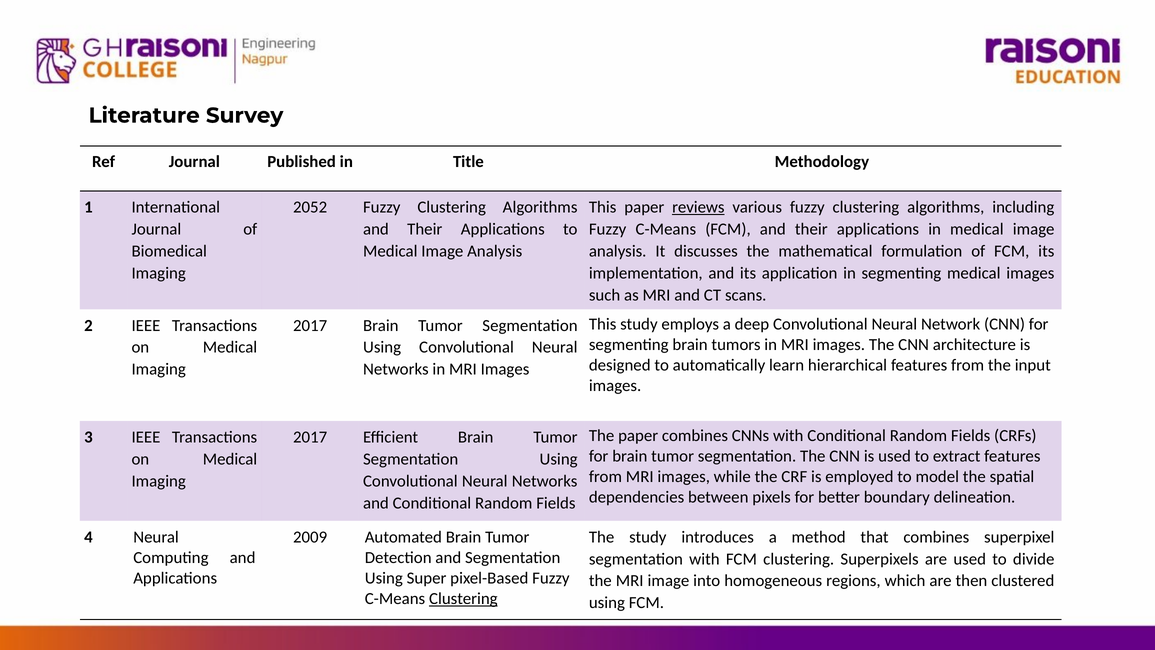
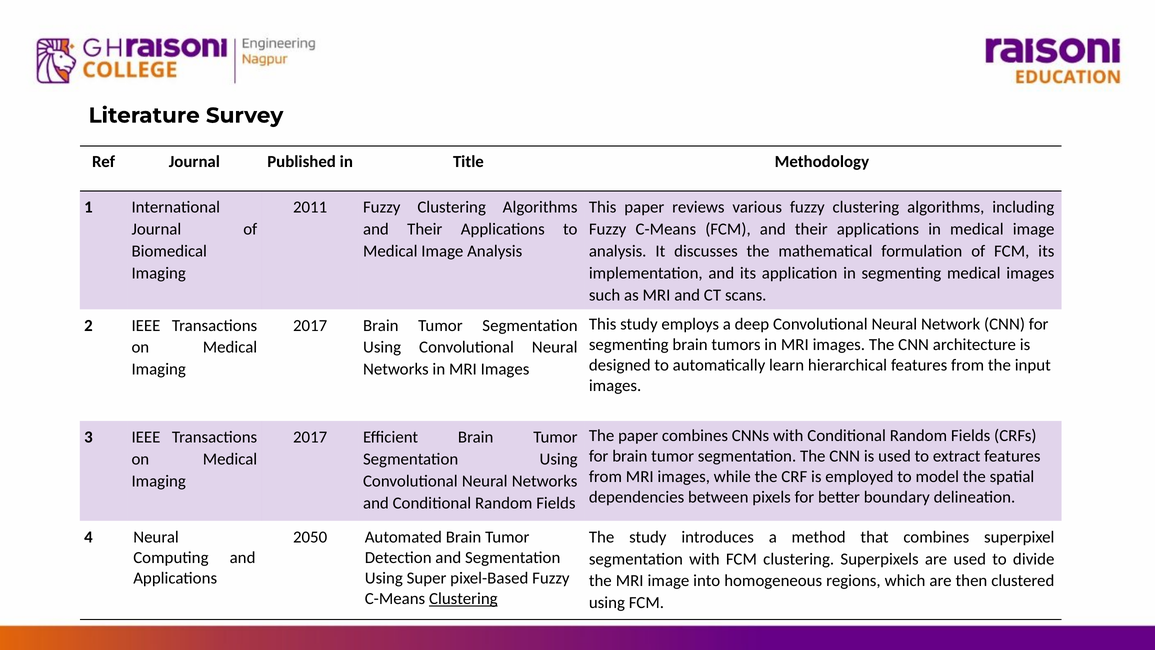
2052: 2052 -> 2011
reviews underline: present -> none
2009: 2009 -> 2050
